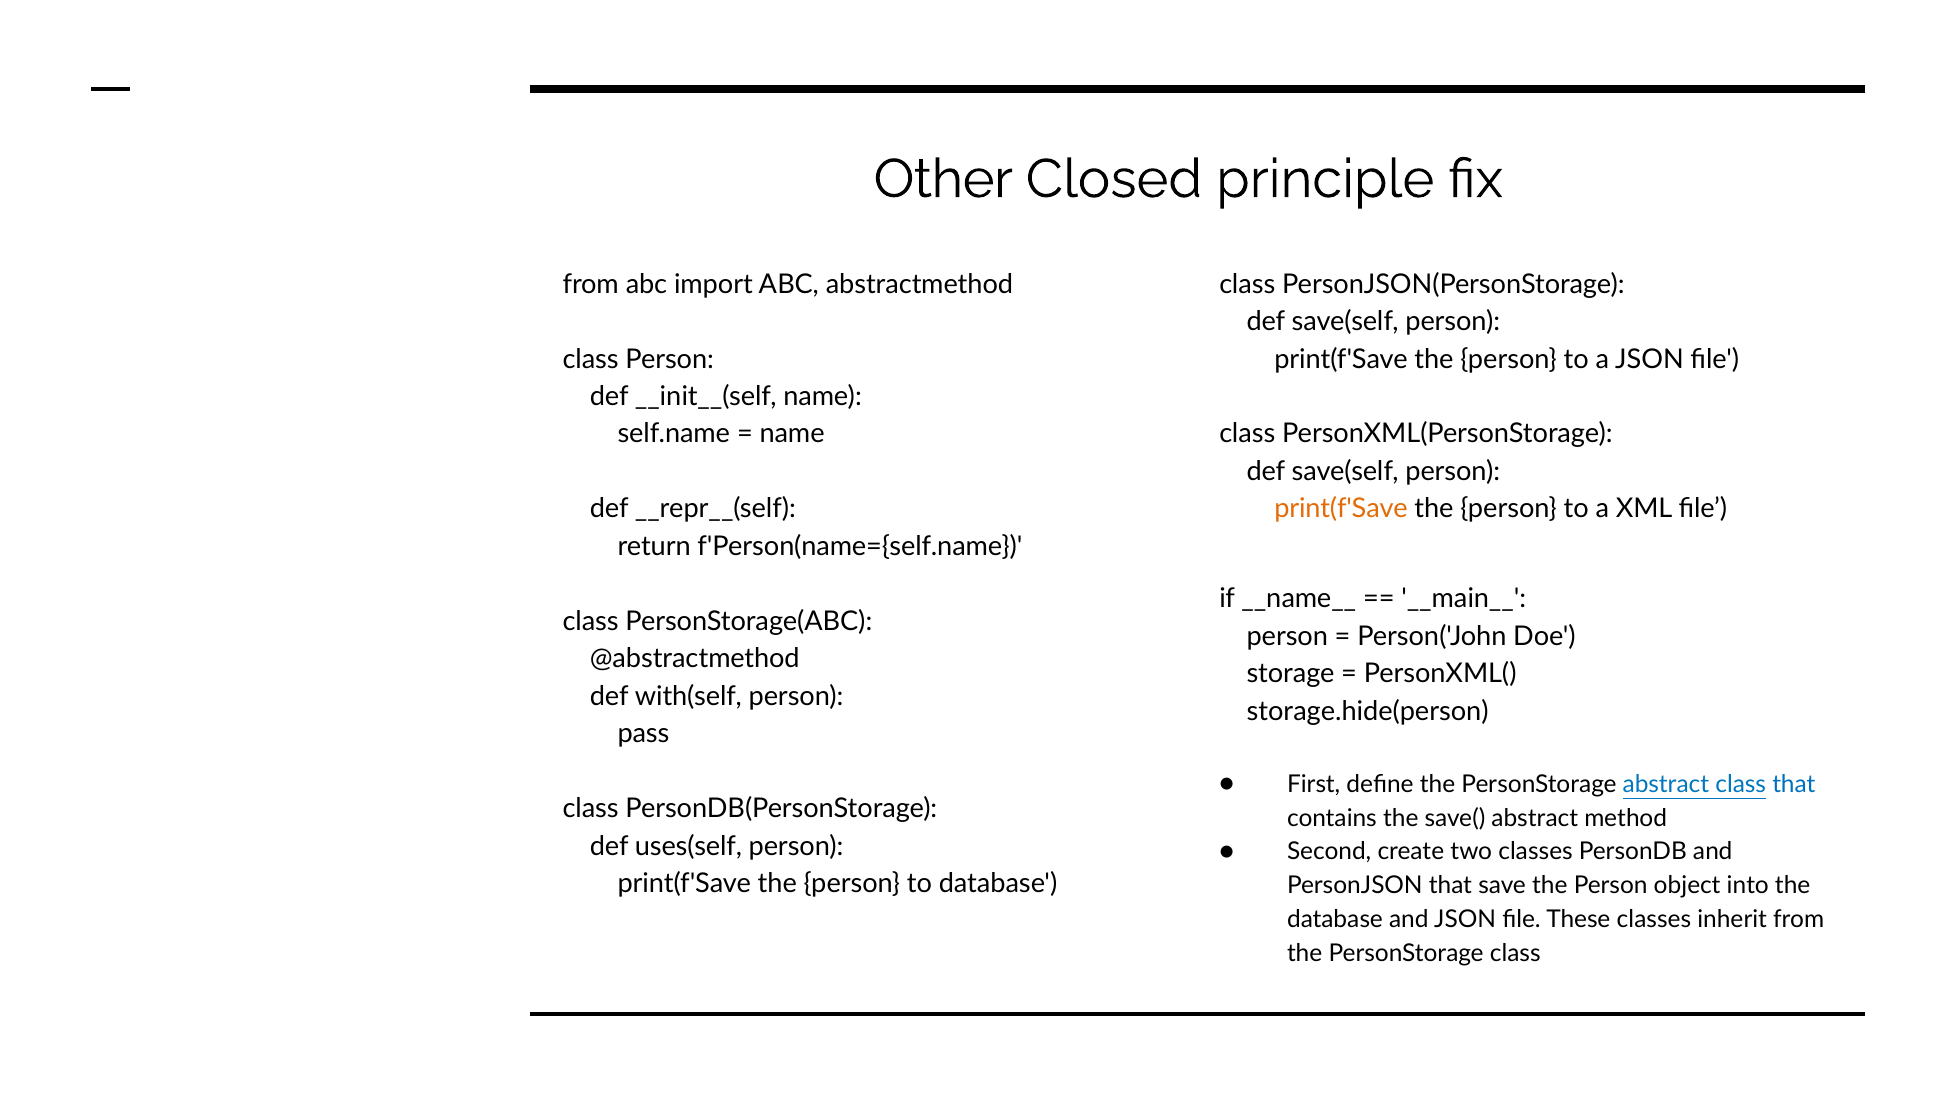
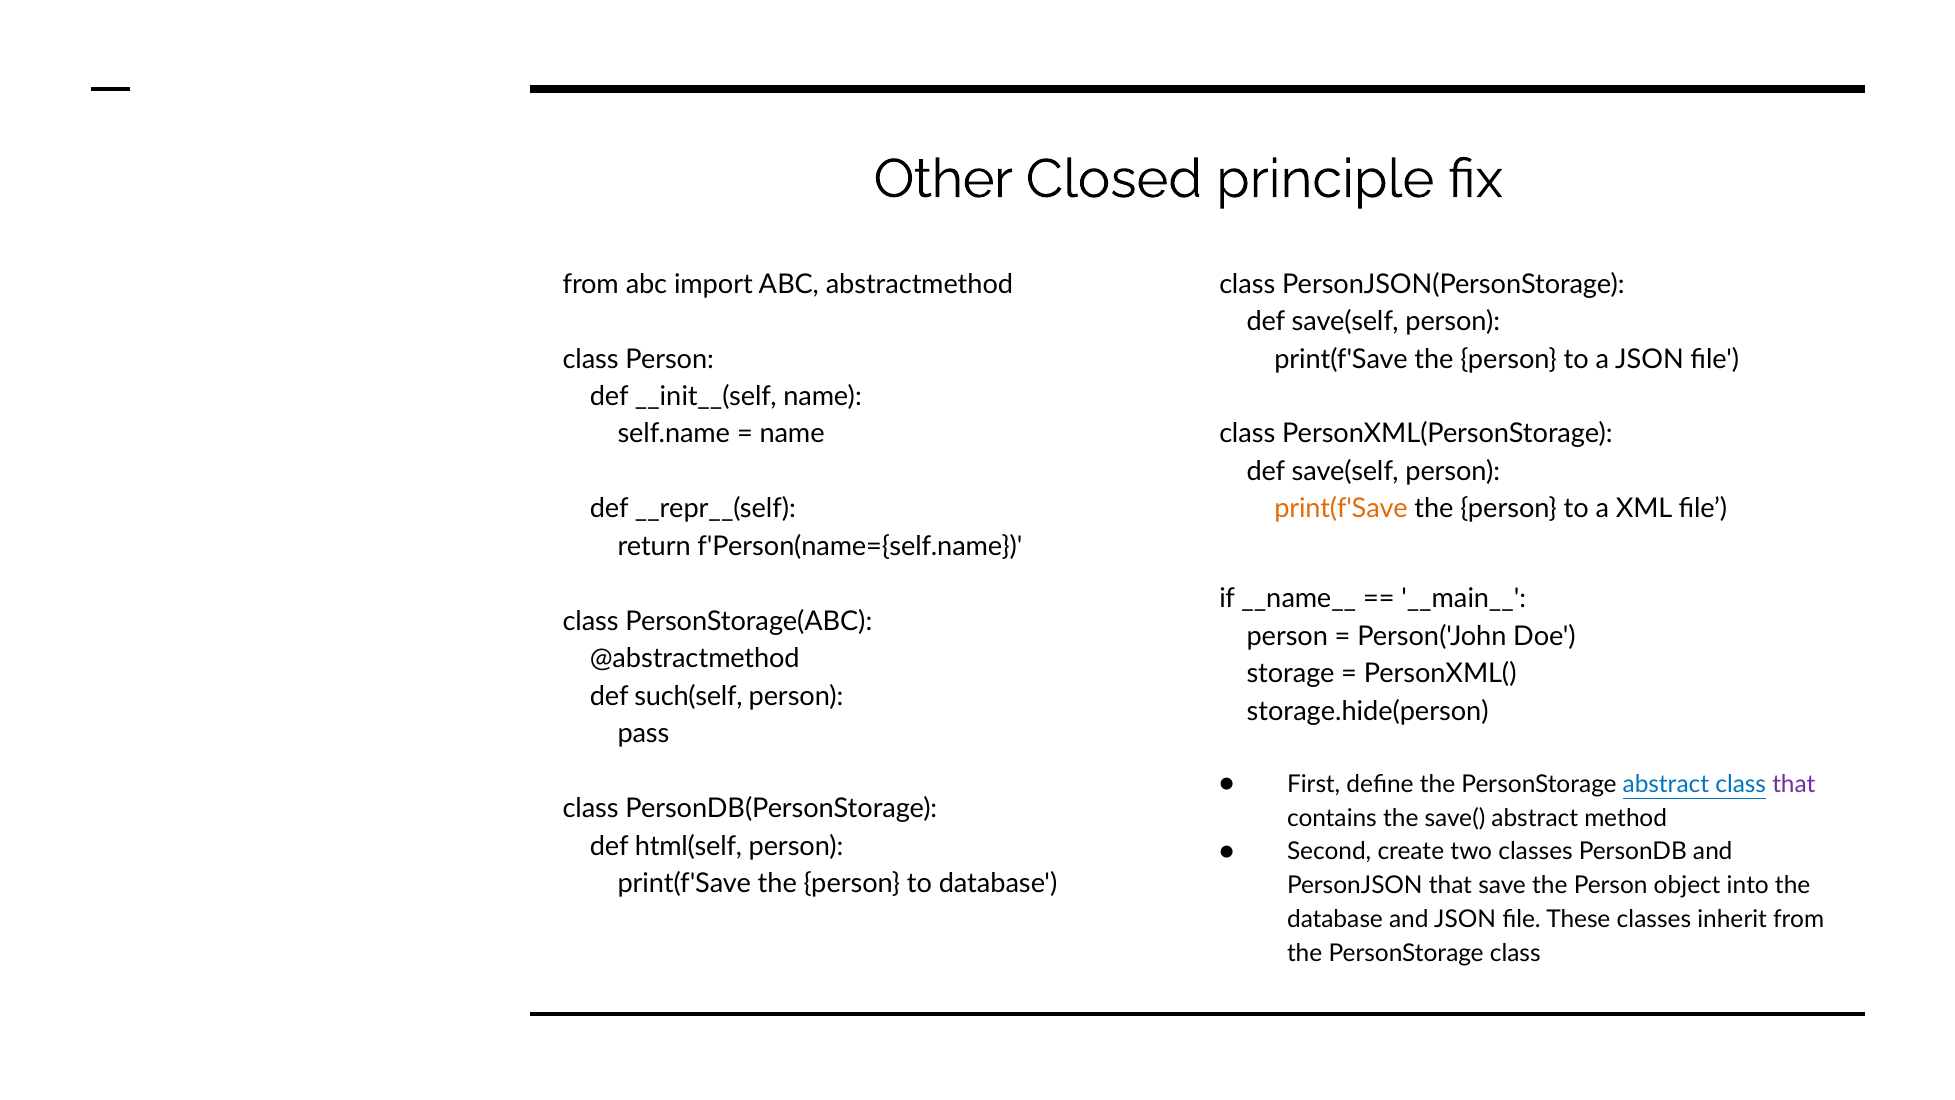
with(self: with(self -> such(self
that at (1794, 784) colour: blue -> purple
uses(self: uses(self -> html(self
